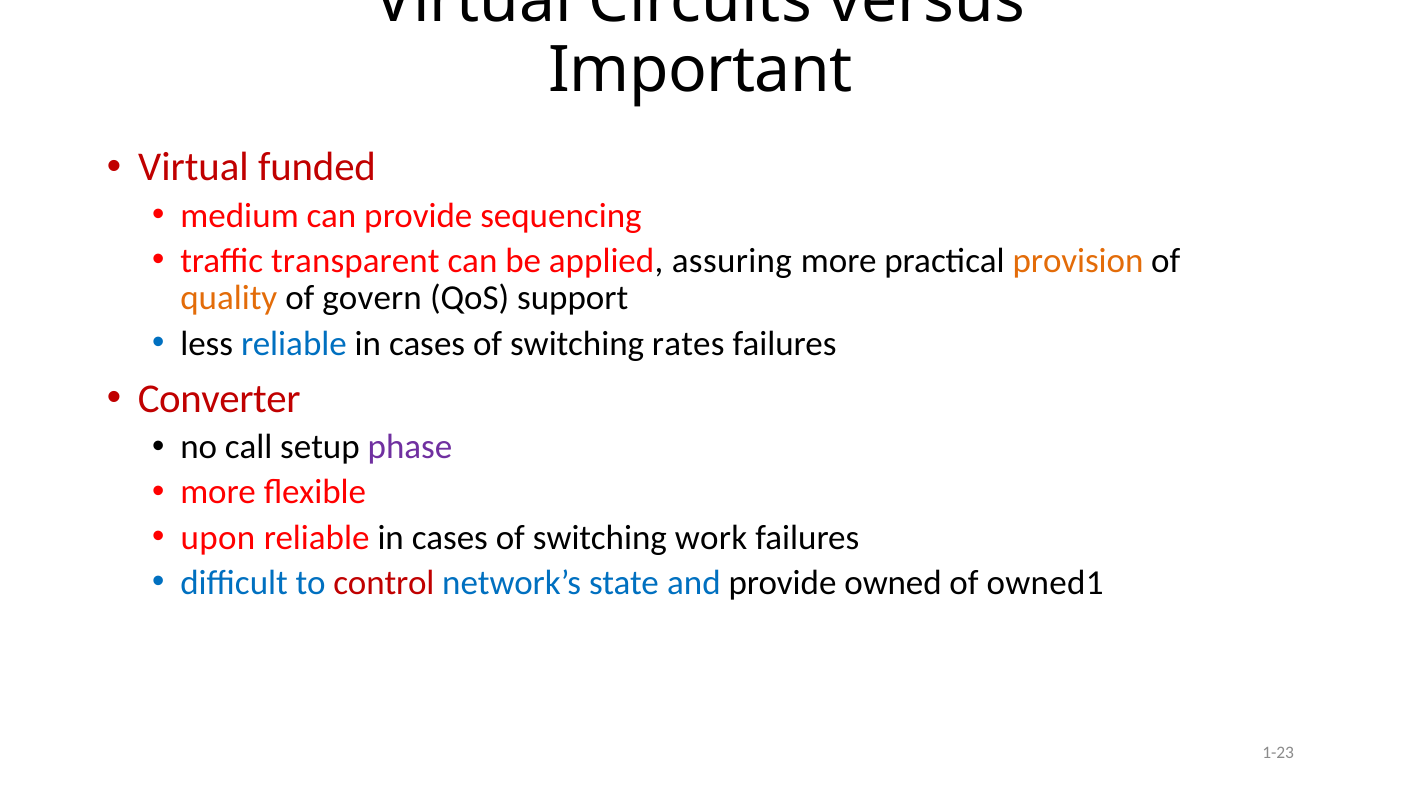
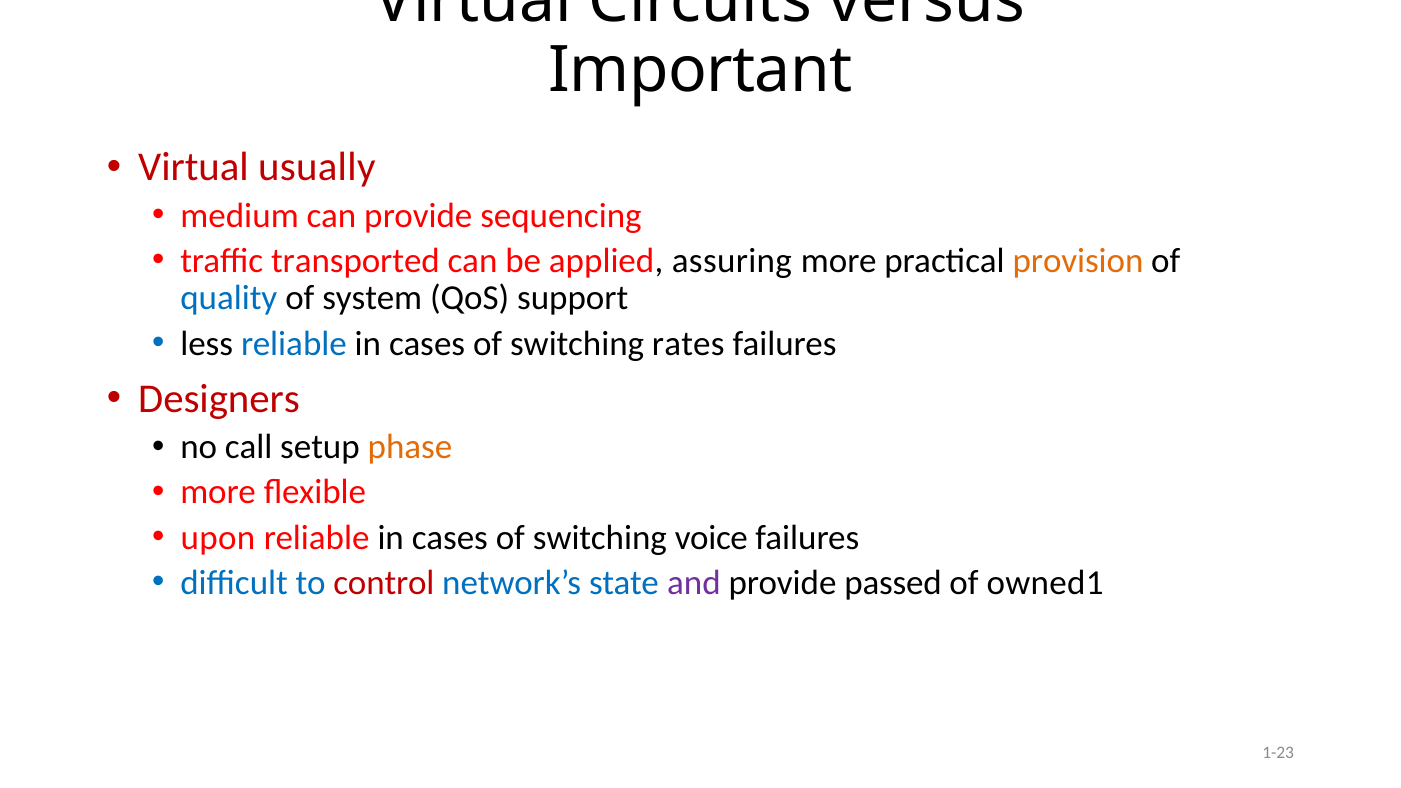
funded: funded -> usually
transparent: transparent -> transported
quality colour: orange -> blue
govern: govern -> system
Converter: Converter -> Designers
phase colour: purple -> orange
work: work -> voice
and colour: blue -> purple
owned: owned -> passed
